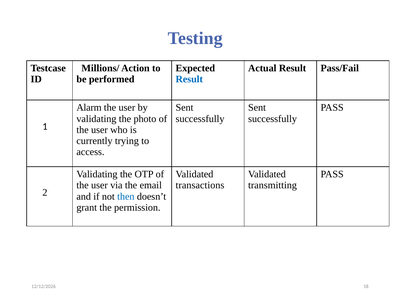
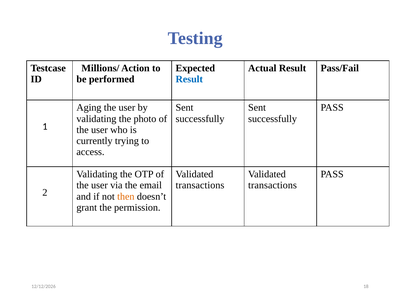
Alarm: Alarm -> Aging
transmitting at (273, 185): transmitting -> transactions
then colour: blue -> orange
